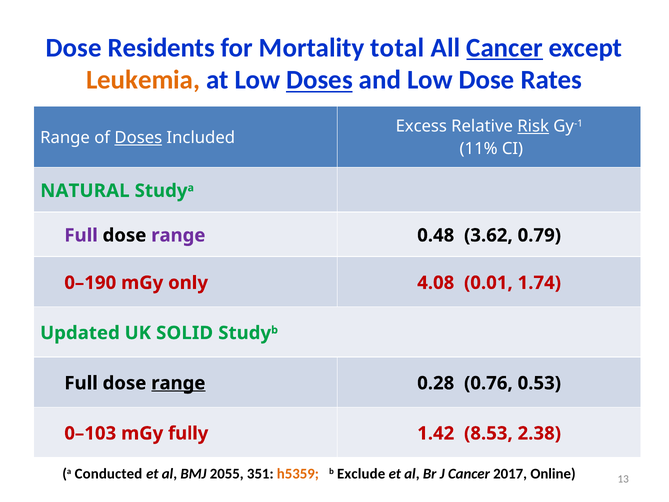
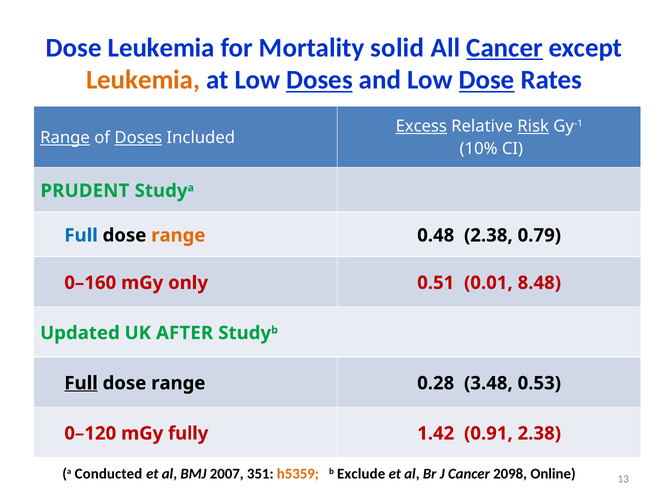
Dose Residents: Residents -> Leukemia
total: total -> solid
Dose at (487, 80) underline: none -> present
Excess underline: none -> present
Range at (65, 138) underline: none -> present
11%: 11% -> 10%
NATURAL: NATURAL -> PRUDENT
Full at (81, 235) colour: purple -> blue
range at (178, 235) colour: purple -> orange
0.48 3.62: 3.62 -> 2.38
0–190: 0–190 -> 0–160
4.08: 4.08 -> 0.51
1.74: 1.74 -> 8.48
SOLID: SOLID -> AFTER
Full at (81, 383) underline: none -> present
range at (178, 383) underline: present -> none
0.76: 0.76 -> 3.48
0–103: 0–103 -> 0–120
8.53: 8.53 -> 0.91
2055: 2055 -> 2007
2017: 2017 -> 2098
